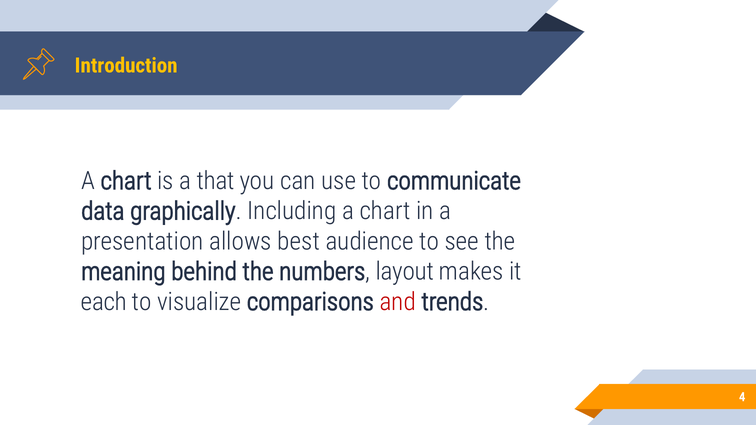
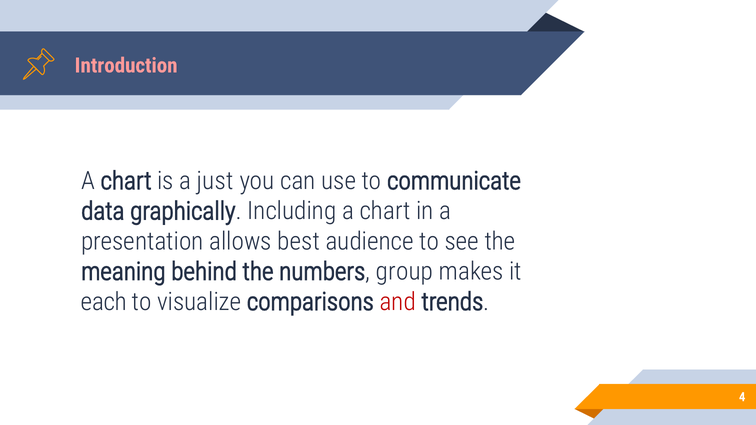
Introduction colour: yellow -> pink
that: that -> just
layout: layout -> group
